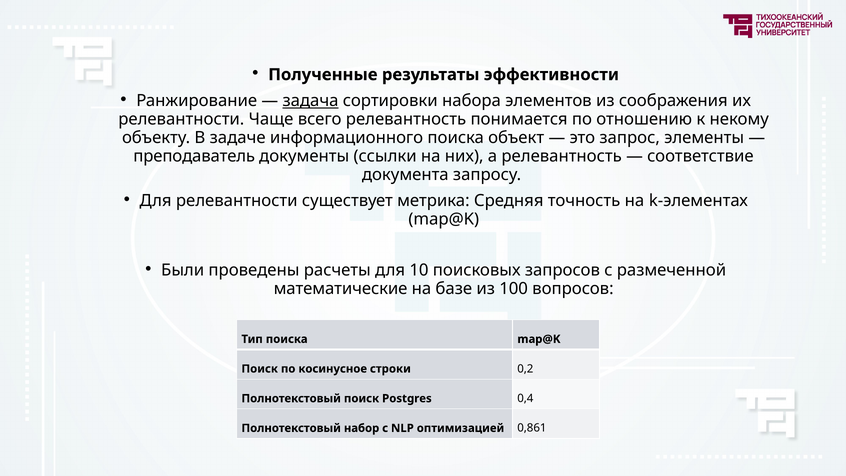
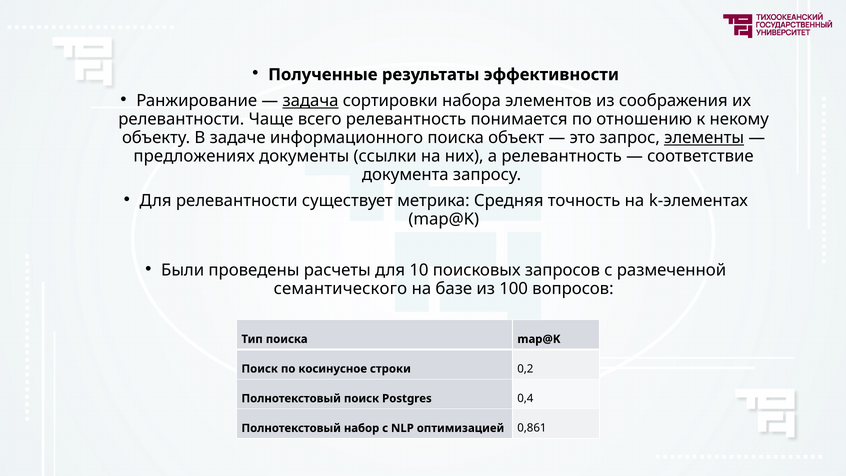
элементы underline: none -> present
преподаватель: преподаватель -> предложениях
математические: математические -> семантического
